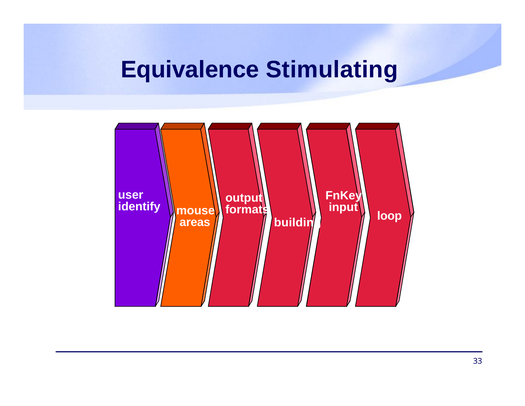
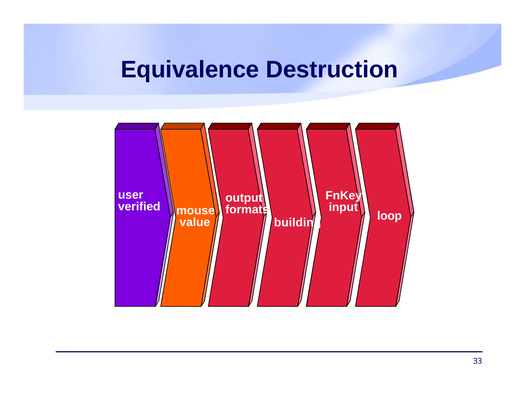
Stimulating: Stimulating -> Destruction
identify: identify -> verified
areas: areas -> value
